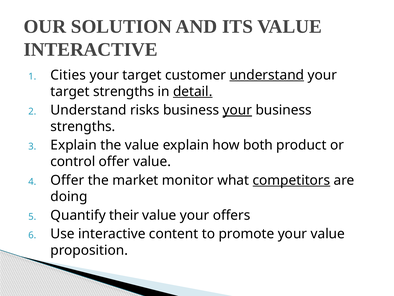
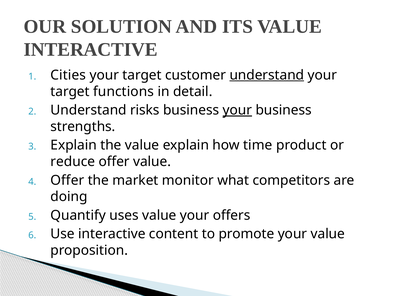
target strengths: strengths -> functions
detail underline: present -> none
both: both -> time
control: control -> reduce
competitors underline: present -> none
their: their -> uses
